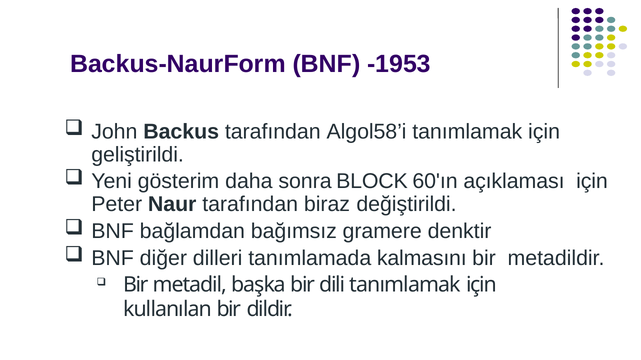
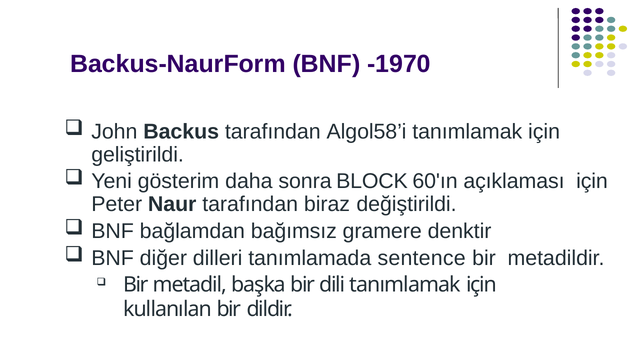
-1953: -1953 -> -1970
kalmasını: kalmasını -> sentence
